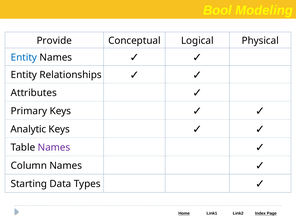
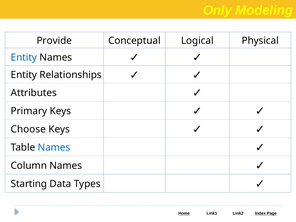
Bool: Bool -> Only
Analytic: Analytic -> Choose
Names at (54, 147) colour: purple -> blue
